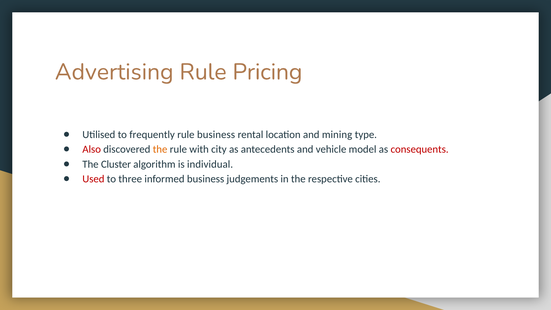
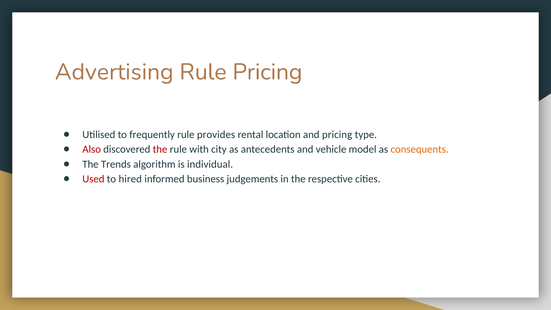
rule business: business -> provides
and mining: mining -> pricing
the at (160, 149) colour: orange -> red
consequents colour: red -> orange
Cluster: Cluster -> Trends
three: three -> hired
